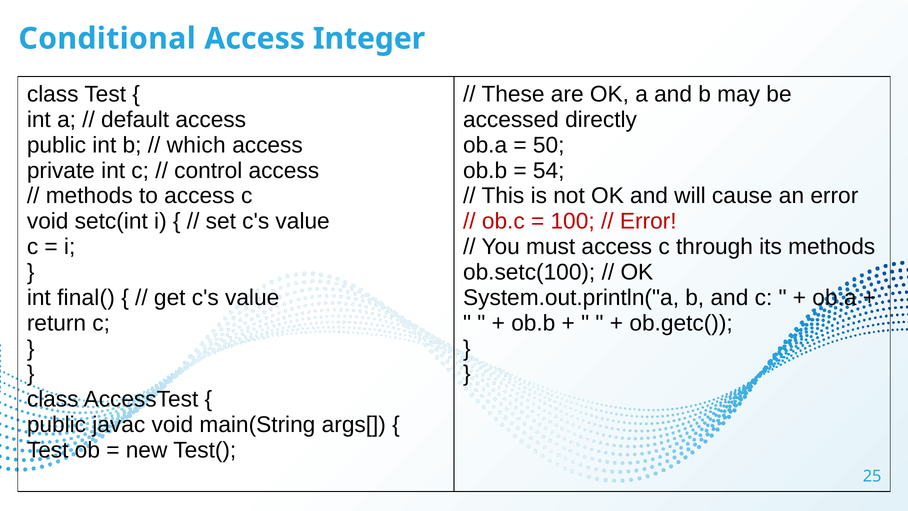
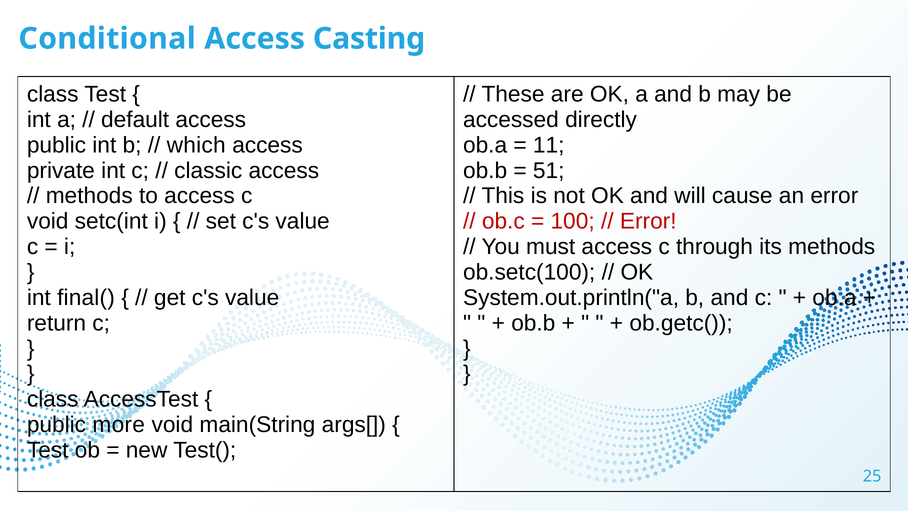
Integer: Integer -> Casting
50: 50 -> 11
control: control -> classic
54: 54 -> 51
javac: javac -> more
